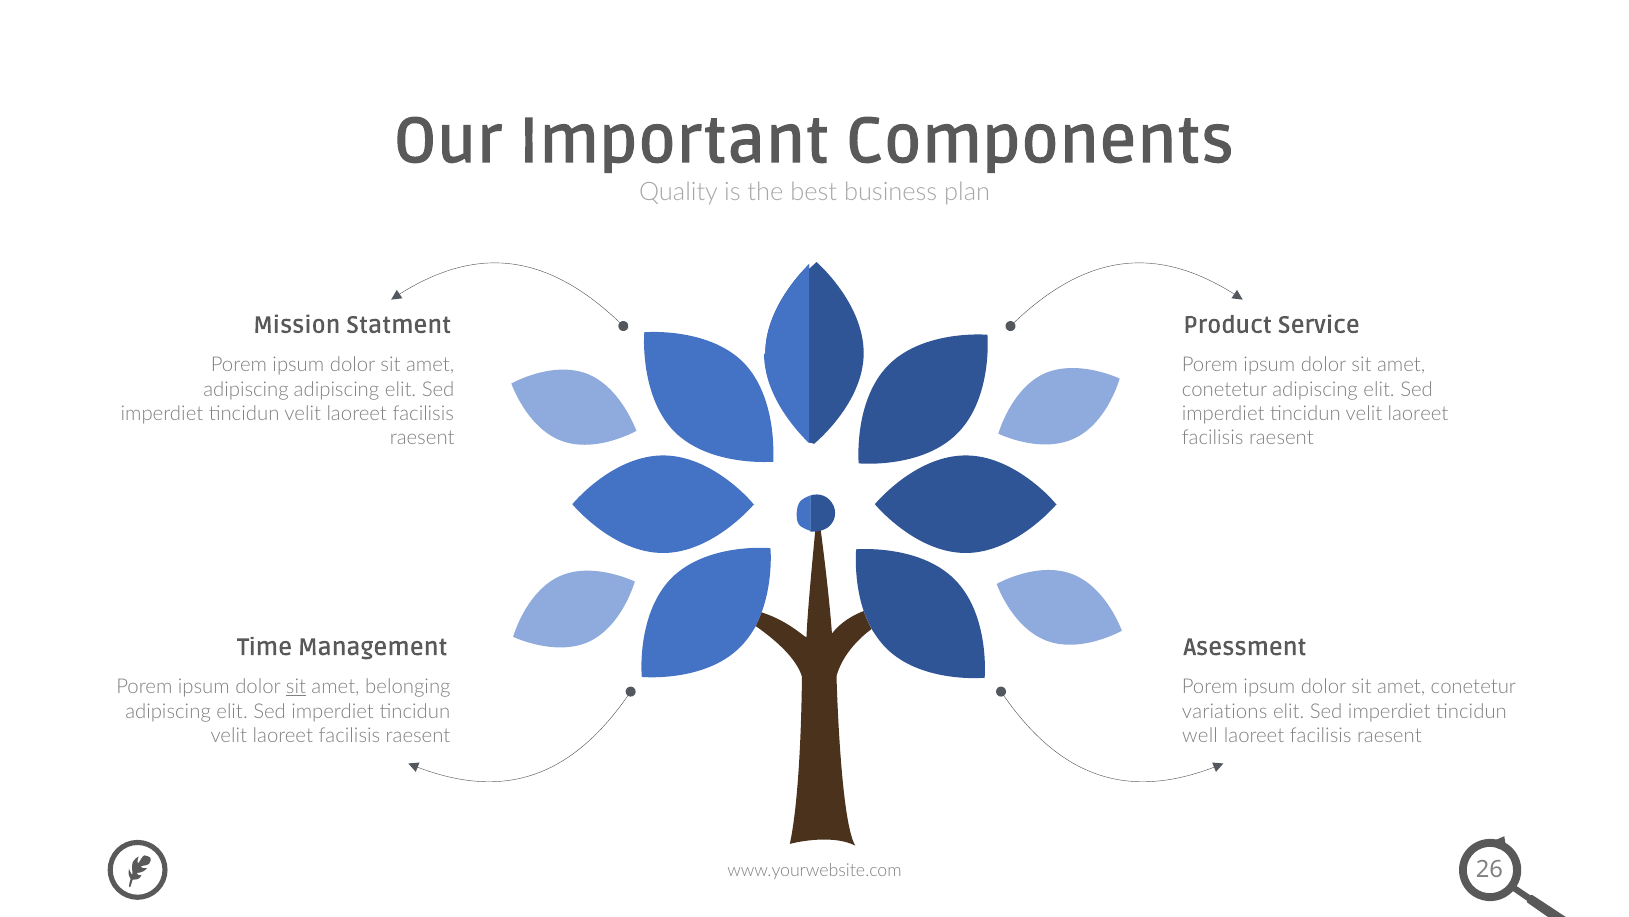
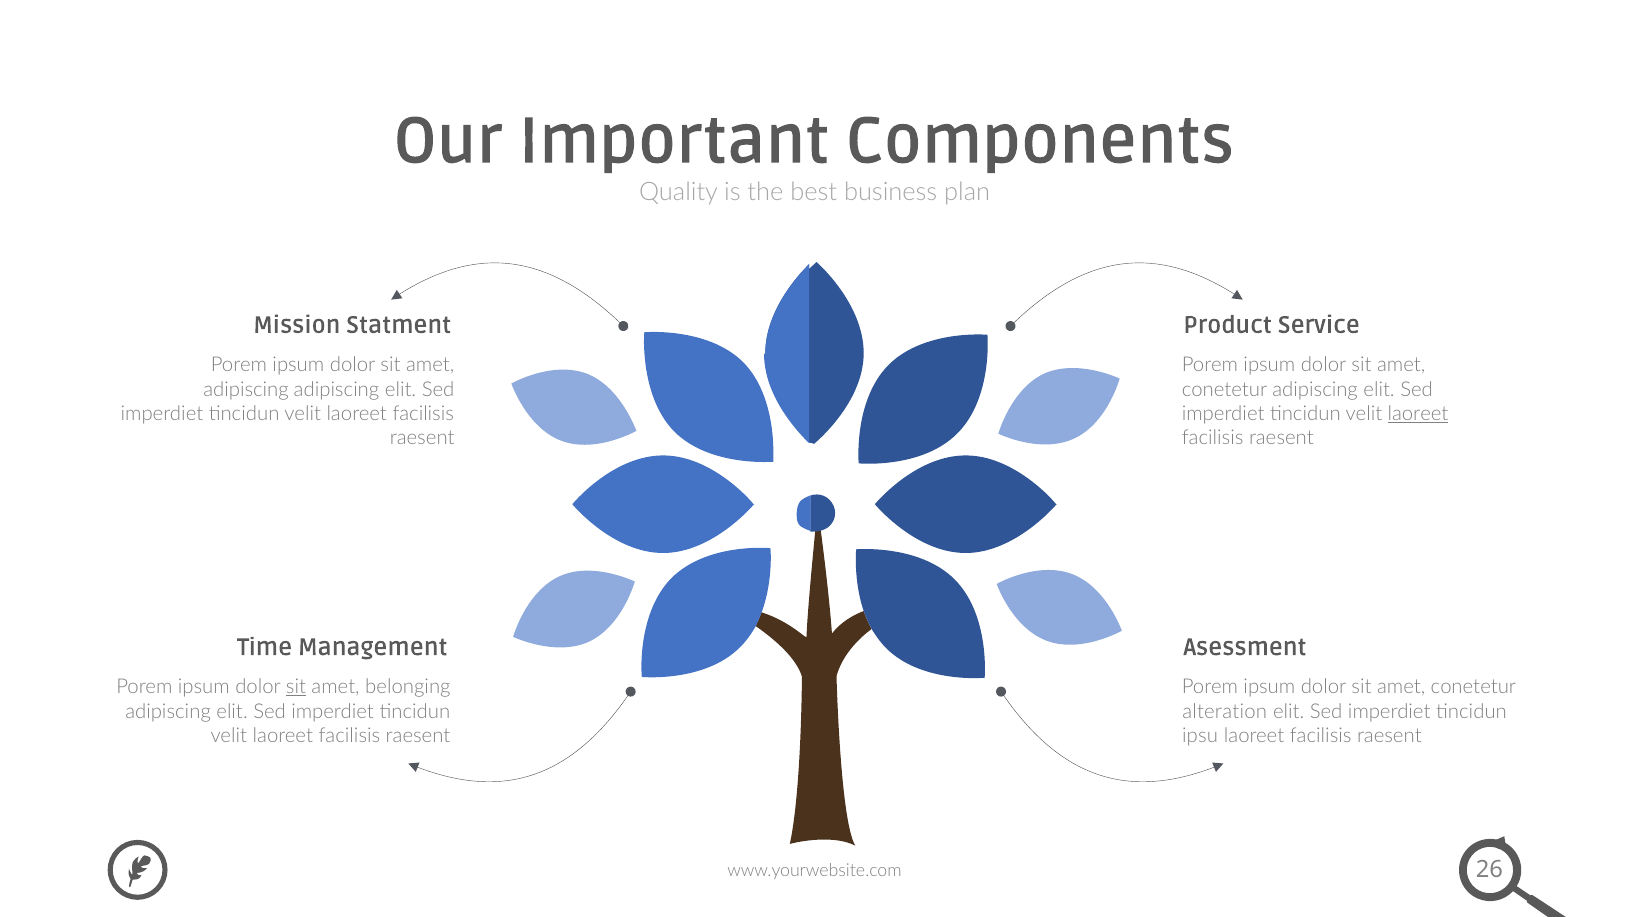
laoreet at (1418, 413) underline: none -> present
variations: variations -> alteration
well: well -> ipsu
